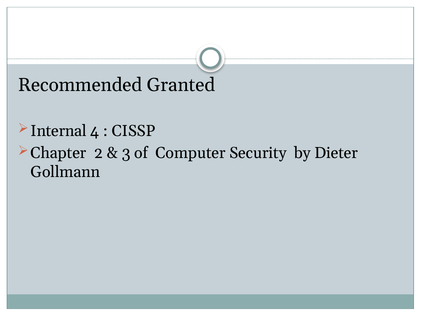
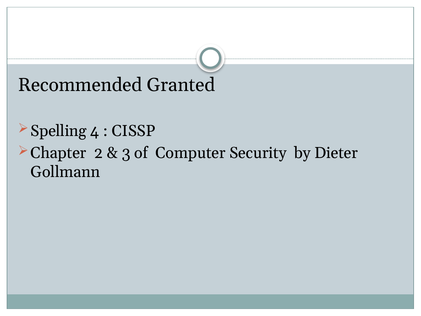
Internal: Internal -> Spelling
